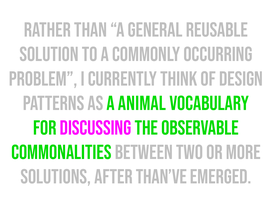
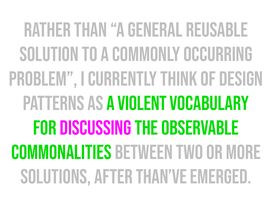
animal: animal -> violent
